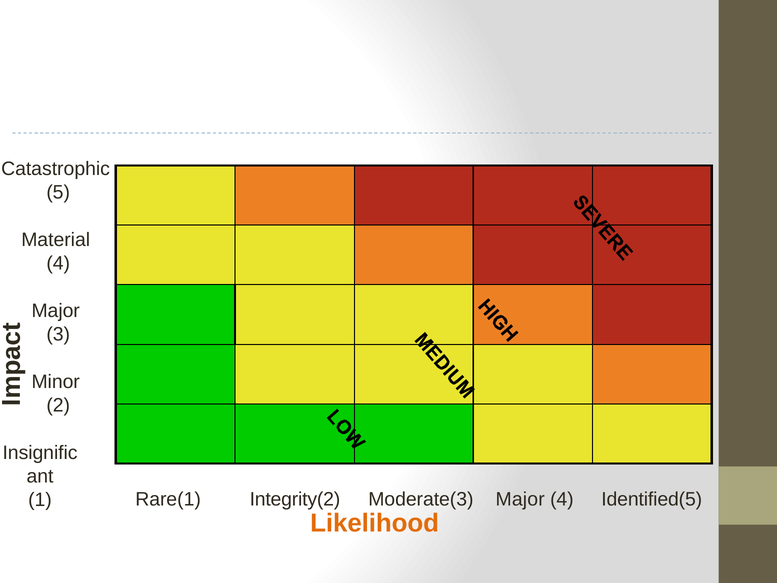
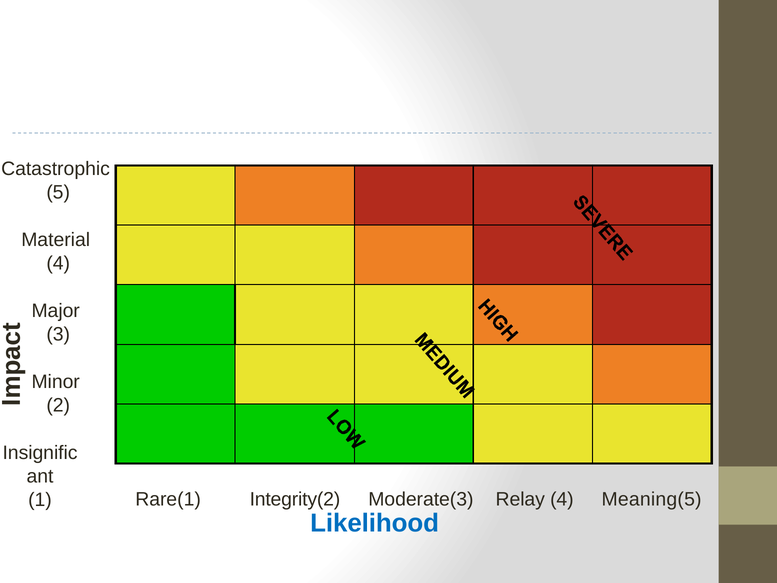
Moderate(3 Major: Major -> Relay
Identified(5: Identified(5 -> Meaning(5
Likelihood colour: orange -> blue
